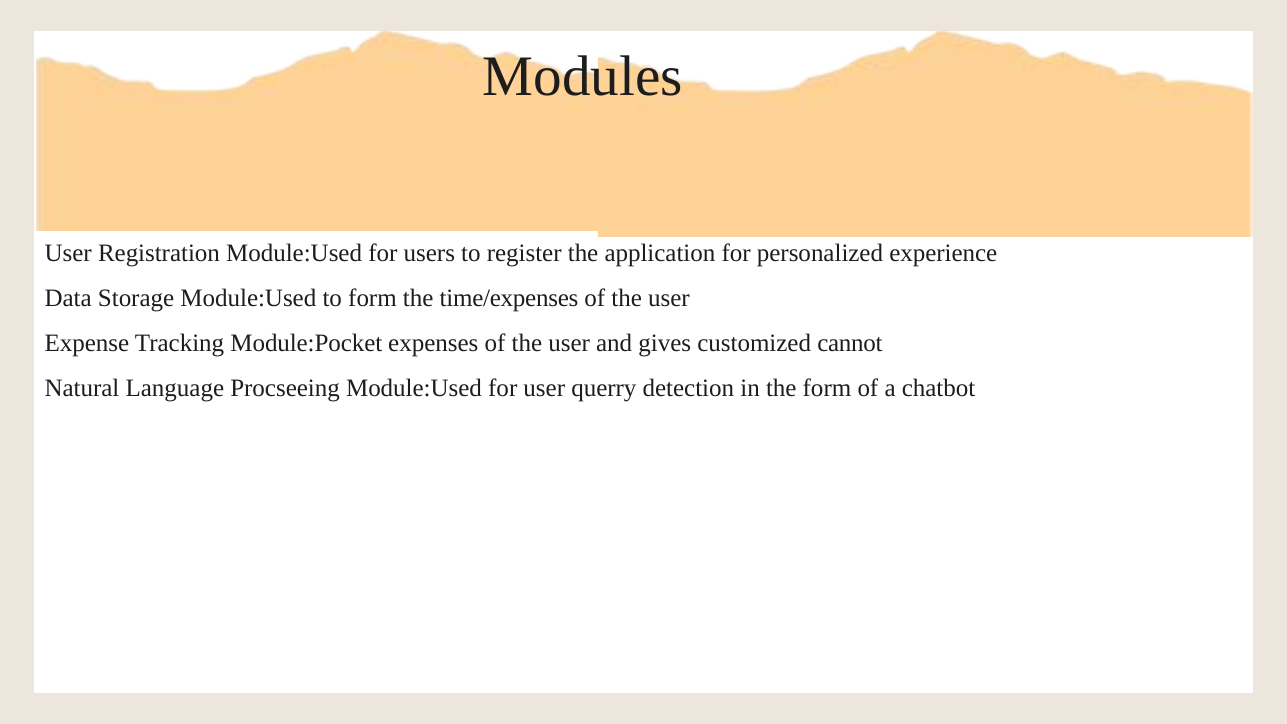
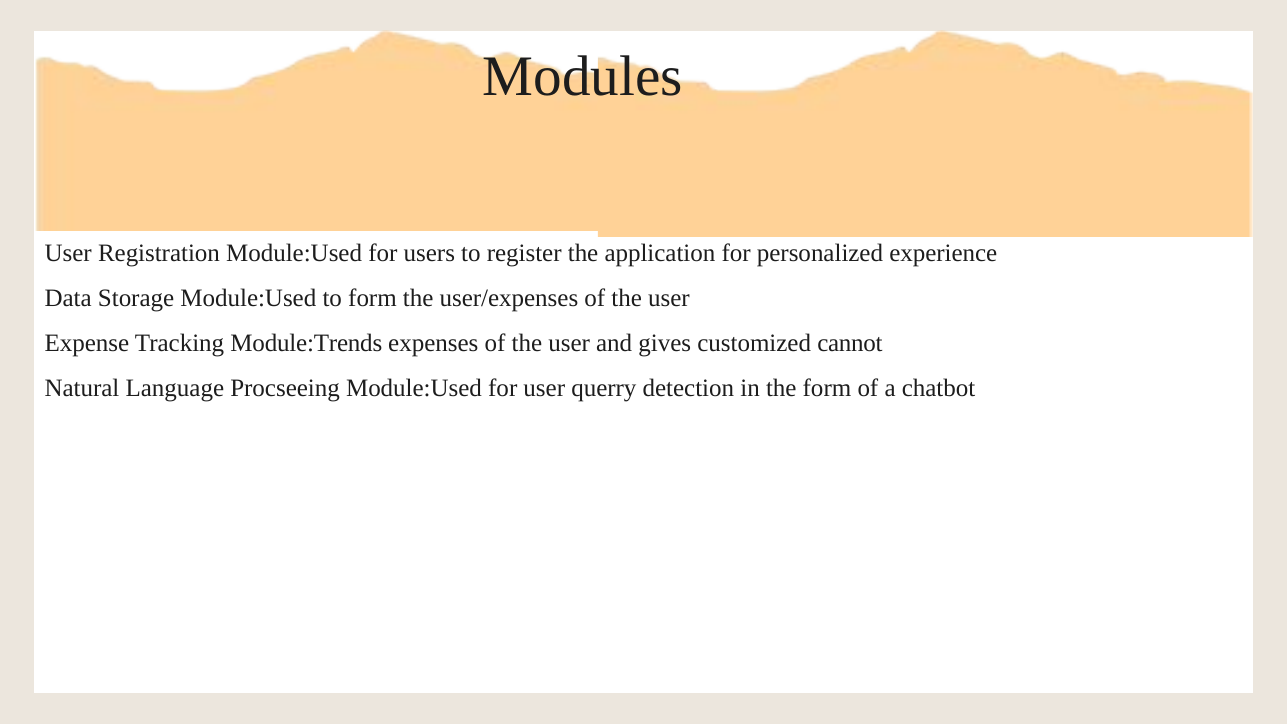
time/expenses: time/expenses -> user/expenses
Module:Pocket: Module:Pocket -> Module:Trends
